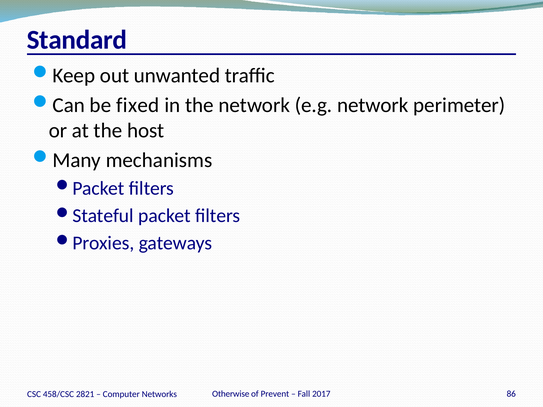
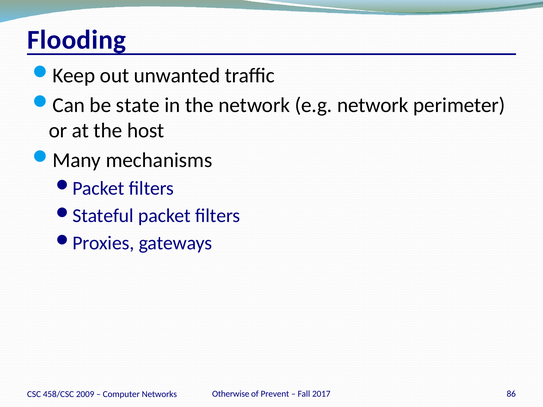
Standard: Standard -> Flooding
fixed: fixed -> state
2821: 2821 -> 2009
